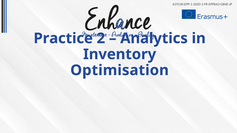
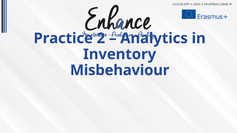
Optimisation: Optimisation -> Misbehaviour
